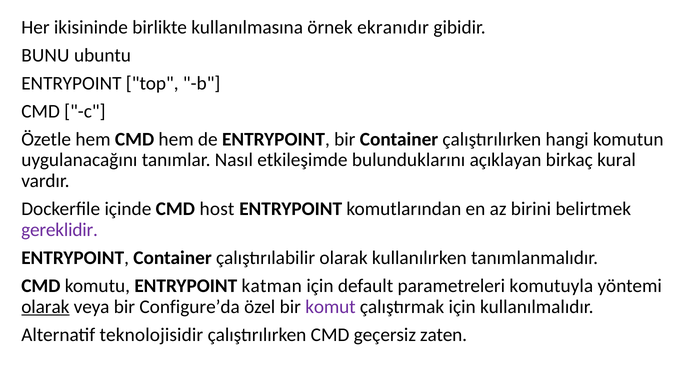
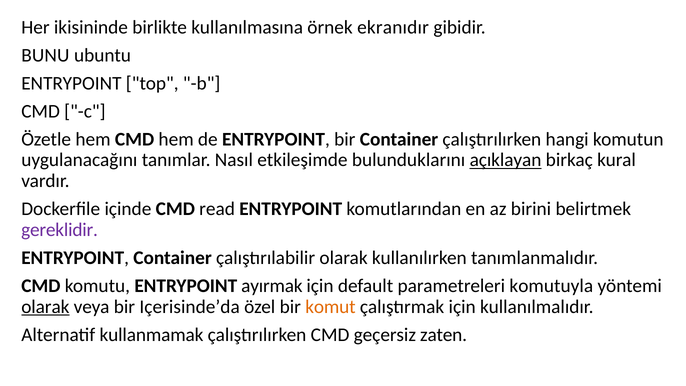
açıklayan underline: none -> present
host: host -> read
katman: katman -> ayırmak
Configure’da: Configure’da -> Içerisinde’da
komut colour: purple -> orange
teknolojisidir: teknolojisidir -> kullanmamak
